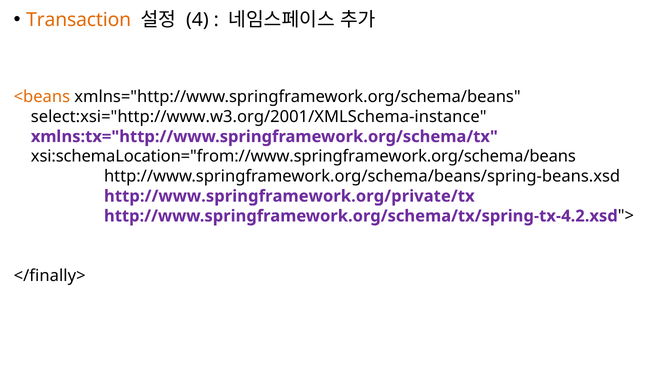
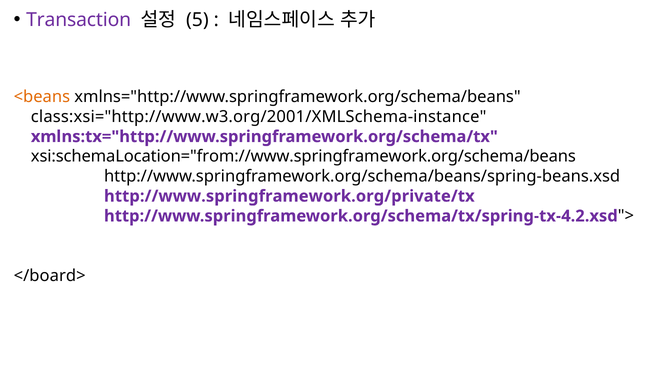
Transaction colour: orange -> purple
4: 4 -> 5
select:xsi="http://www.w3.org/2001/XMLSchema-instance: select:xsi="http://www.w3.org/2001/XMLSchema-instance -> class:xsi="http://www.w3.org/2001/XMLSchema-instance
</finally>: </finally> -> </board>
